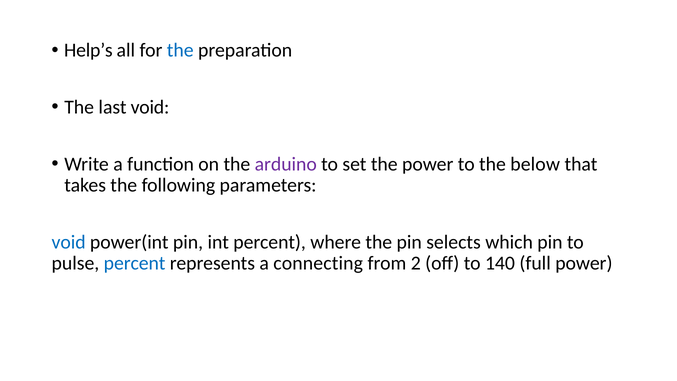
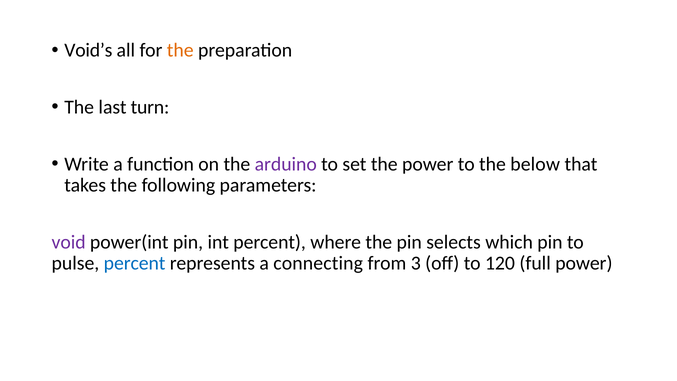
Help’s: Help’s -> Void’s
the at (180, 50) colour: blue -> orange
last void: void -> turn
void at (69, 242) colour: blue -> purple
2: 2 -> 3
140: 140 -> 120
